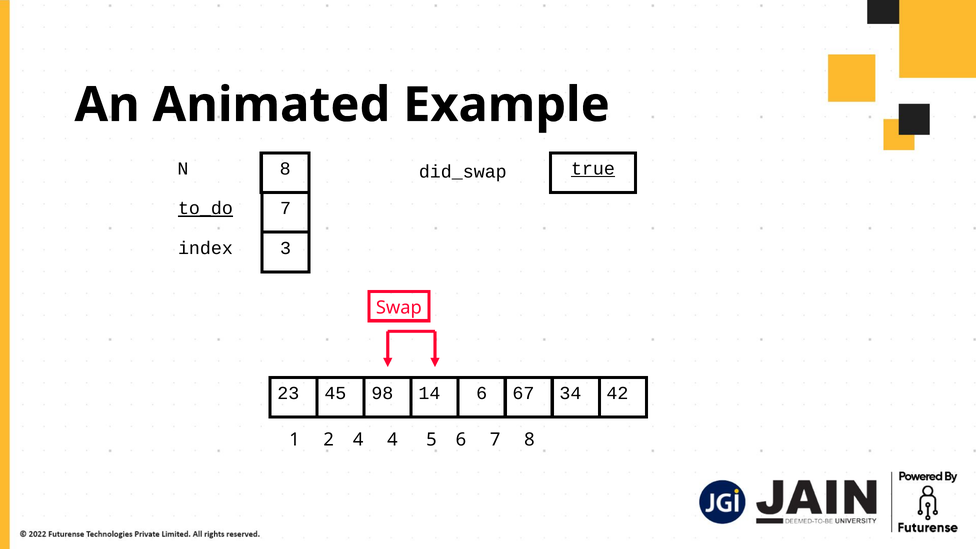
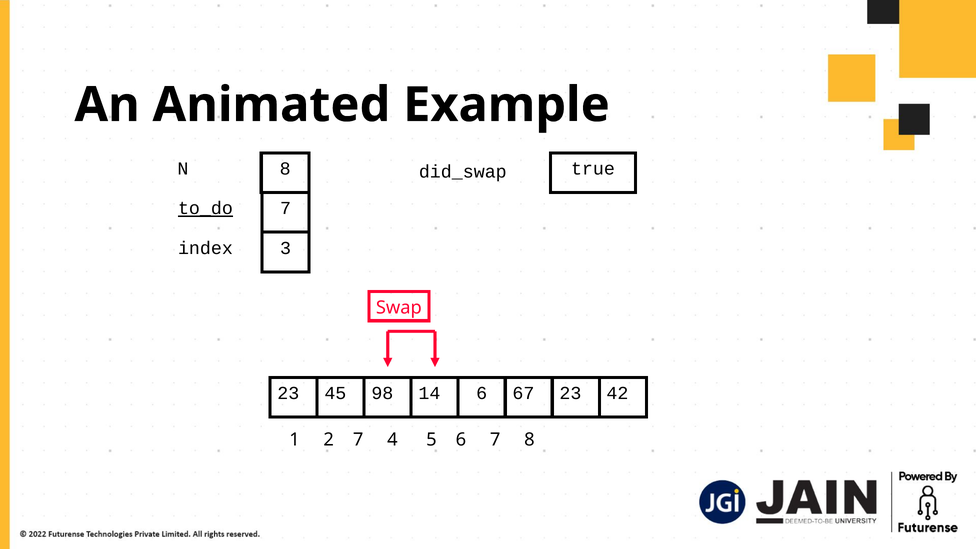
true underline: present -> none
6 34: 34 -> 23
2 4: 4 -> 7
